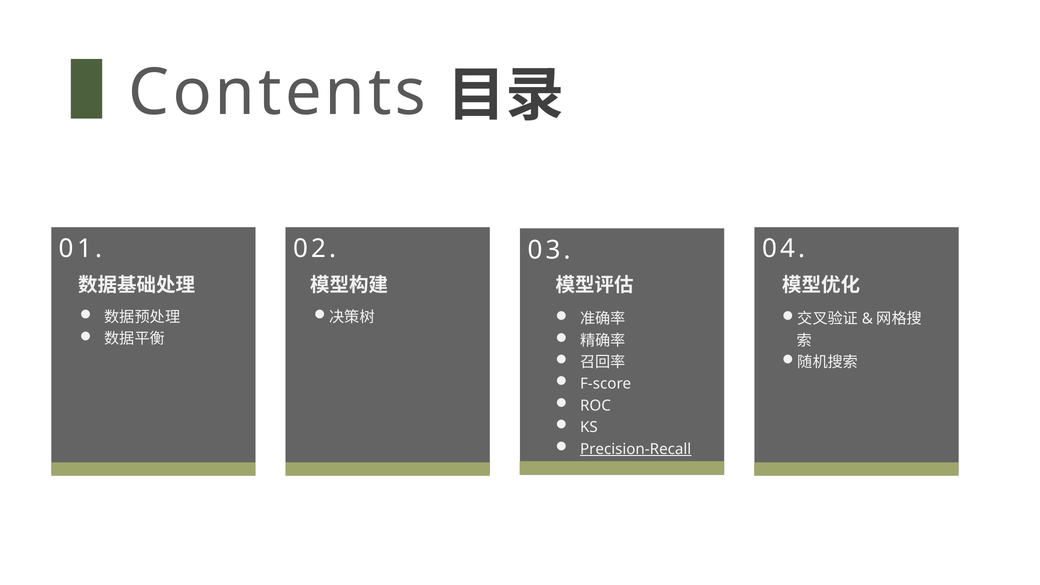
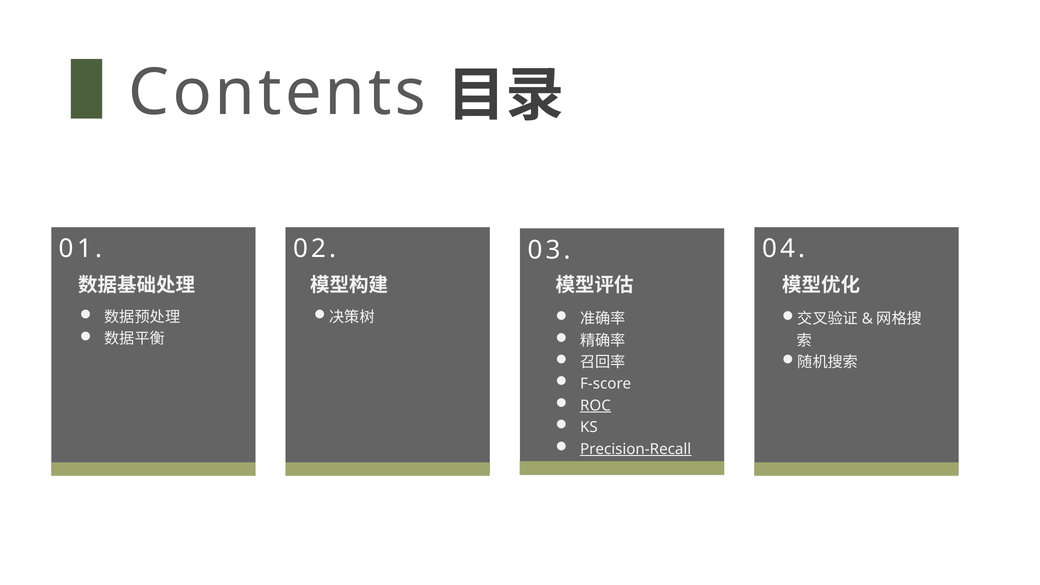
ROC underline: none -> present
